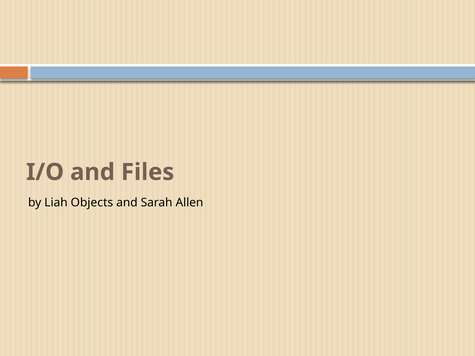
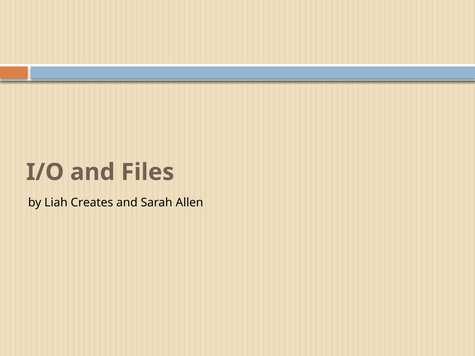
Objects: Objects -> Creates
